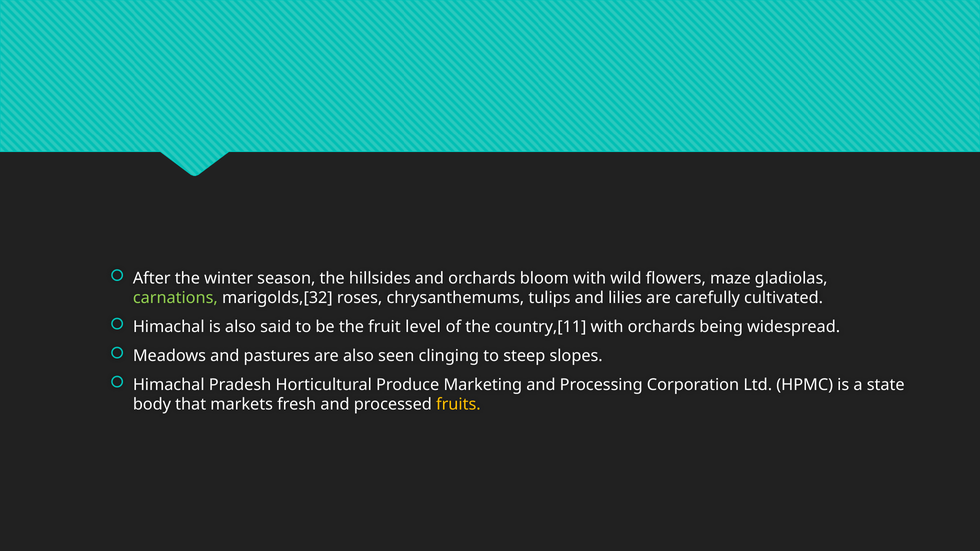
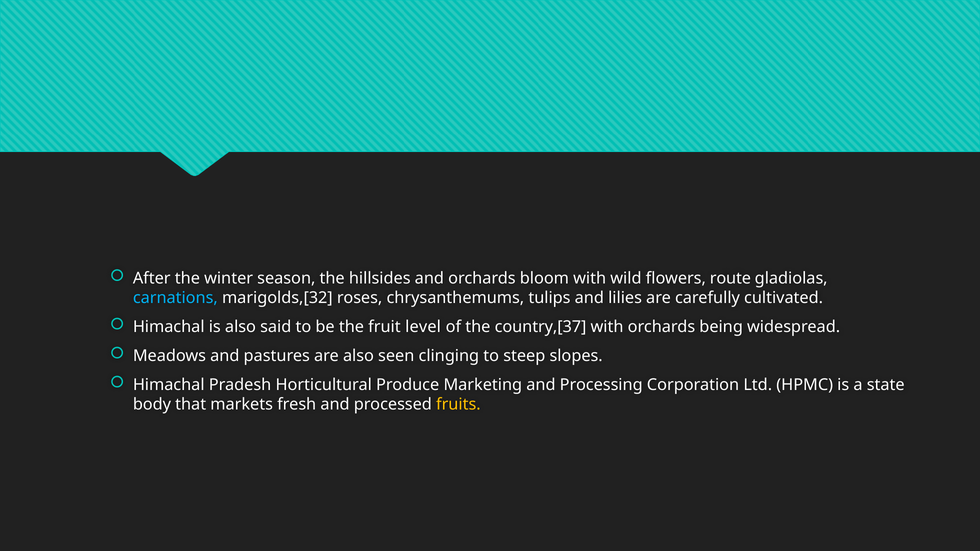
maze: maze -> route
carnations colour: light green -> light blue
country,[11: country,[11 -> country,[37
